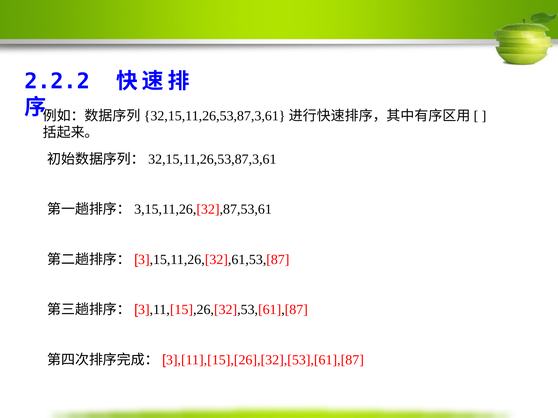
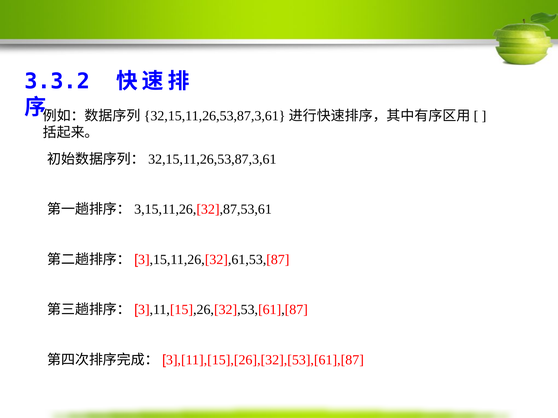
2.2.2: 2.2.2 -> 3.3.2
